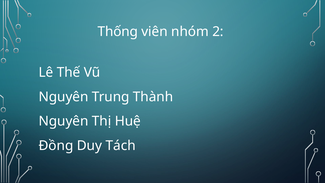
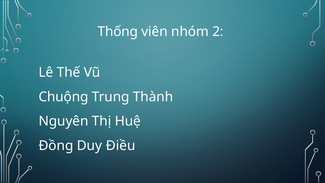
Nguyên at (64, 97): Nguyên -> Chuộng
Tách: Tách -> Điều
